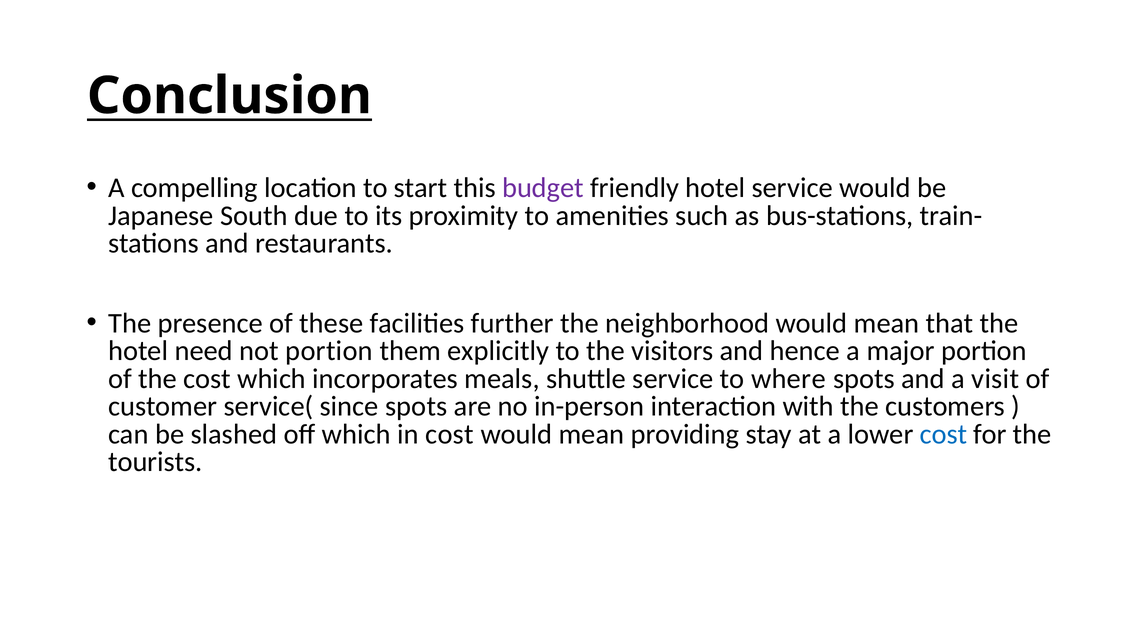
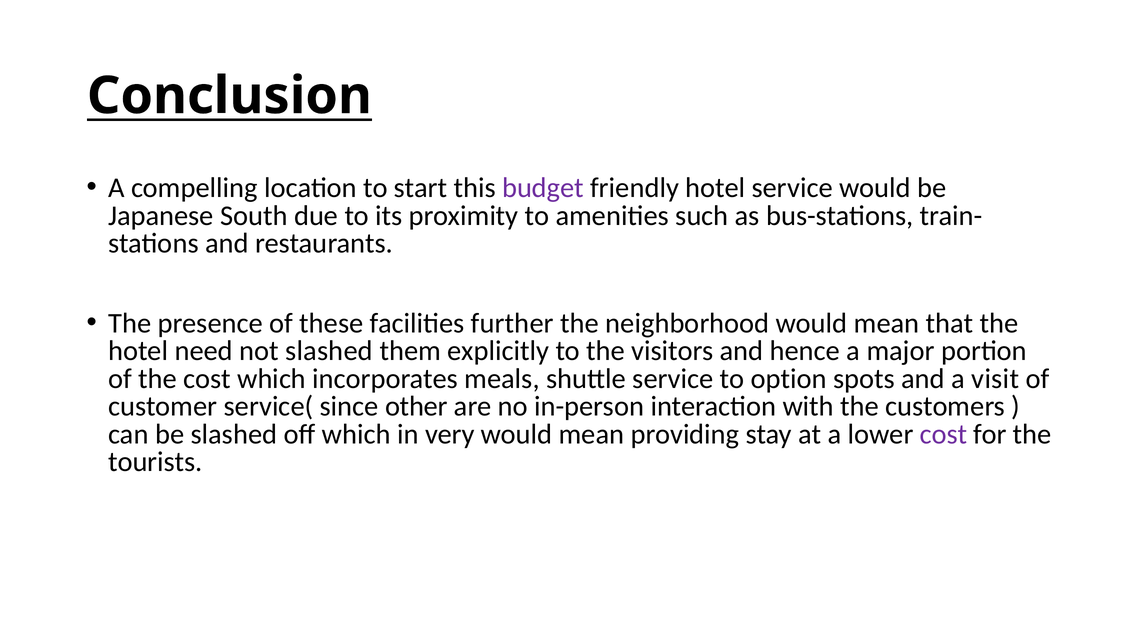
not portion: portion -> slashed
where: where -> option
since spots: spots -> other
in cost: cost -> very
cost at (944, 434) colour: blue -> purple
